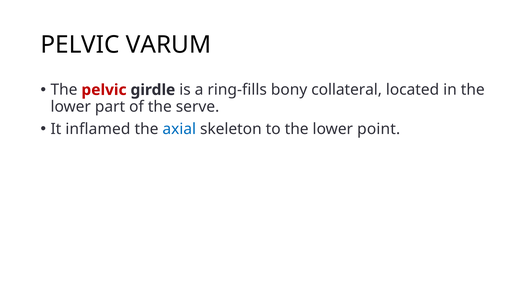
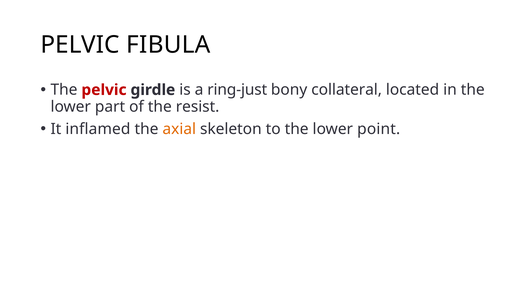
VARUM: VARUM -> FIBULA
ring-fills: ring-fills -> ring-just
serve: serve -> resist
axial colour: blue -> orange
